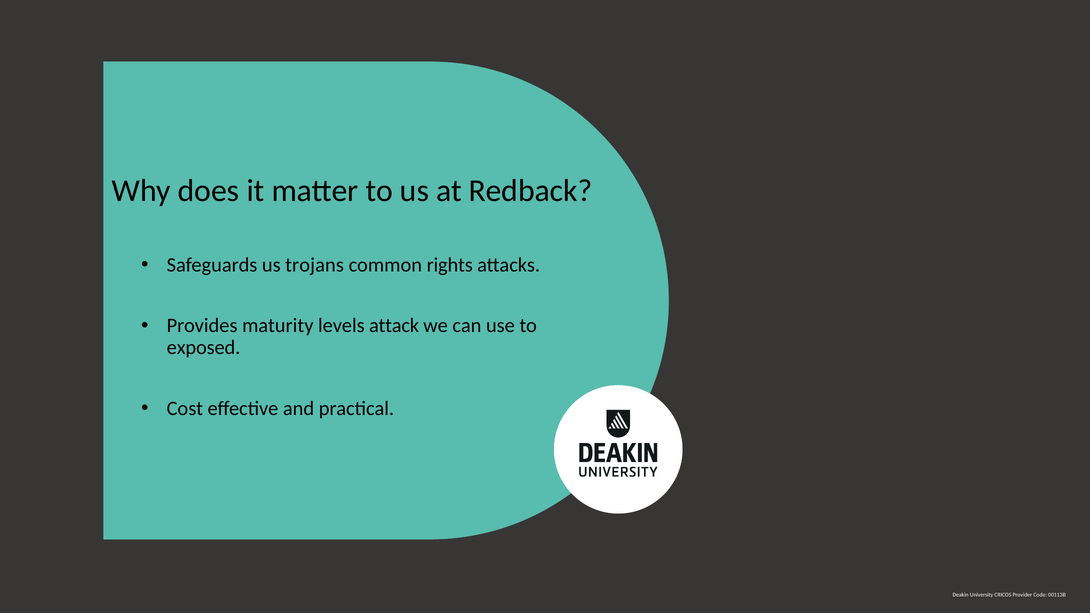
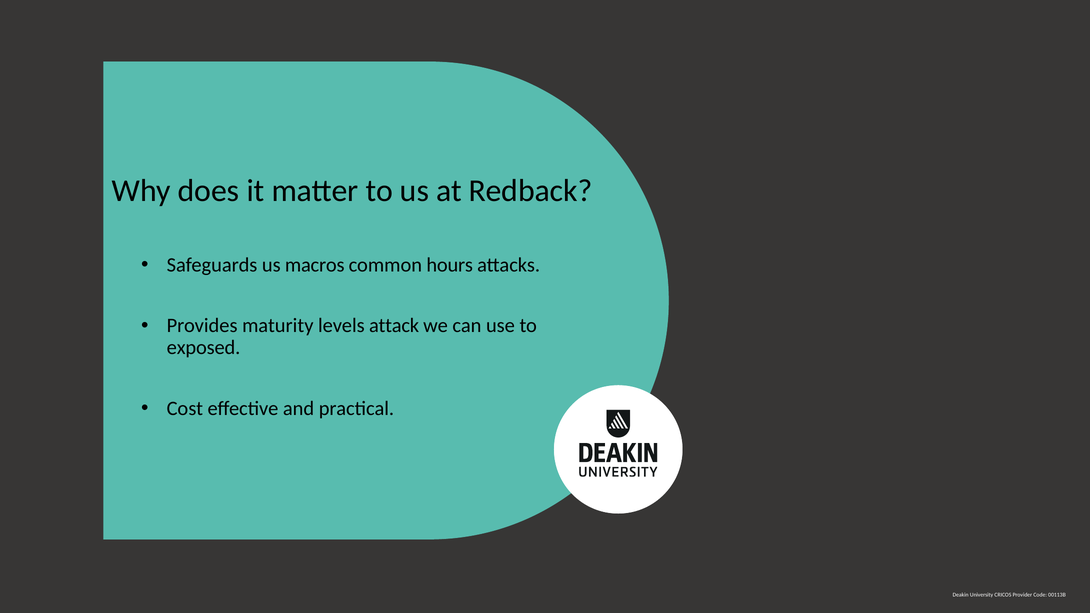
trojans: trojans -> macros
rights: rights -> hours
